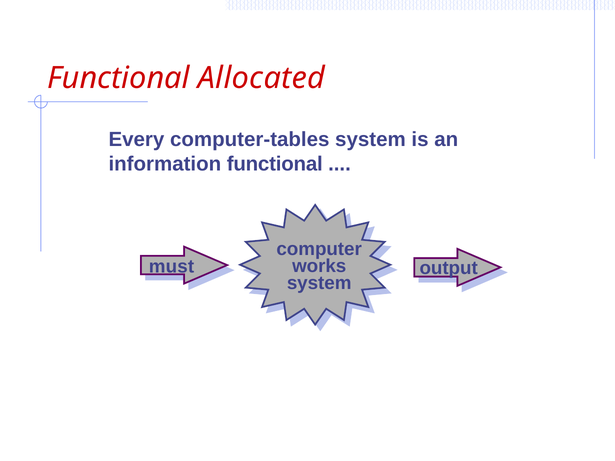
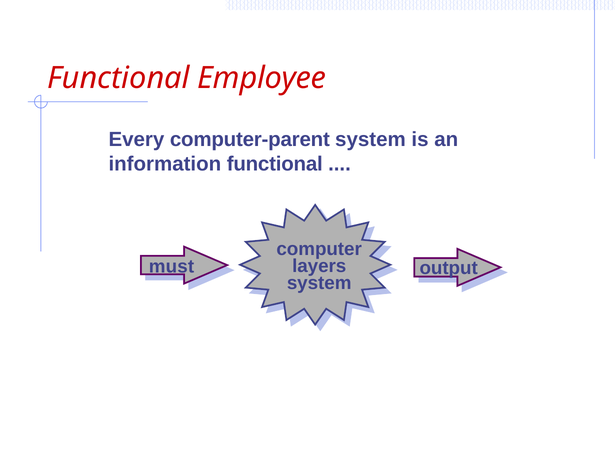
Allocated: Allocated -> Employee
computer-tables: computer-tables -> computer-parent
works: works -> layers
